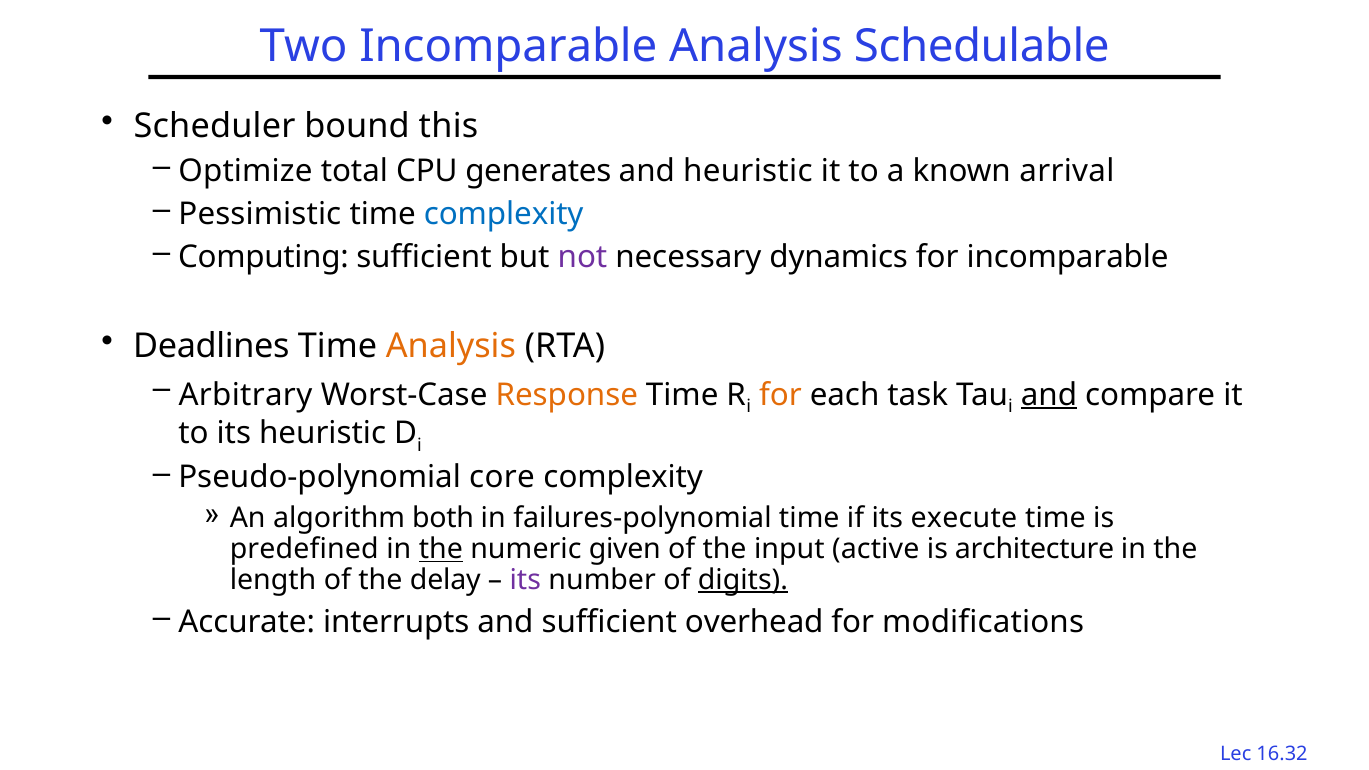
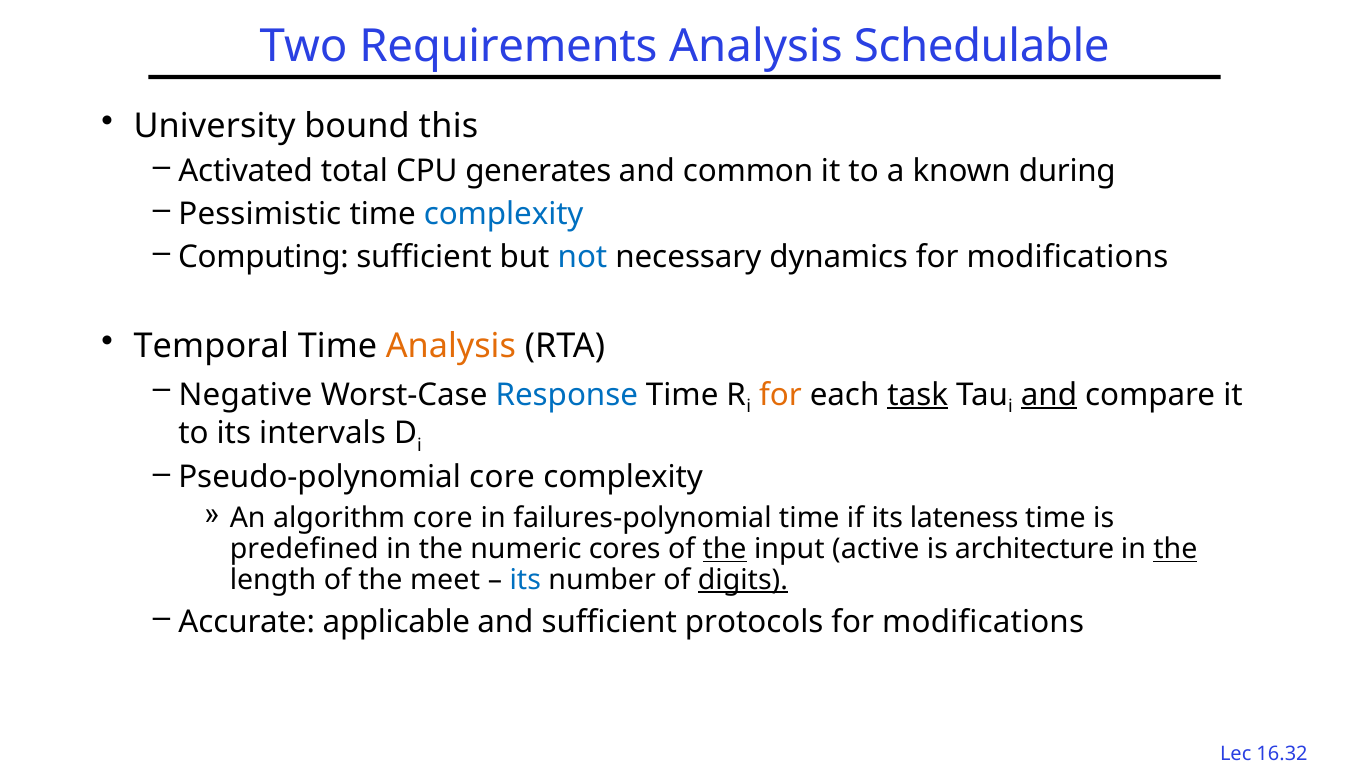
Two Incomparable: Incomparable -> Requirements
Scheduler: Scheduler -> University
Optimize: Optimize -> Activated
and heuristic: heuristic -> common
arrival: arrival -> during
not colour: purple -> blue
incomparable at (1068, 257): incomparable -> modifications
Deadlines: Deadlines -> Temporal
Arbitrary: Arbitrary -> Negative
Response colour: orange -> blue
task underline: none -> present
its heuristic: heuristic -> intervals
algorithm both: both -> core
execute: execute -> lateness
the at (441, 549) underline: present -> none
given: given -> cores
the at (725, 549) underline: none -> present
the at (1175, 549) underline: none -> present
delay: delay -> meet
its at (525, 580) colour: purple -> blue
interrupts: interrupts -> applicable
overhead: overhead -> protocols
